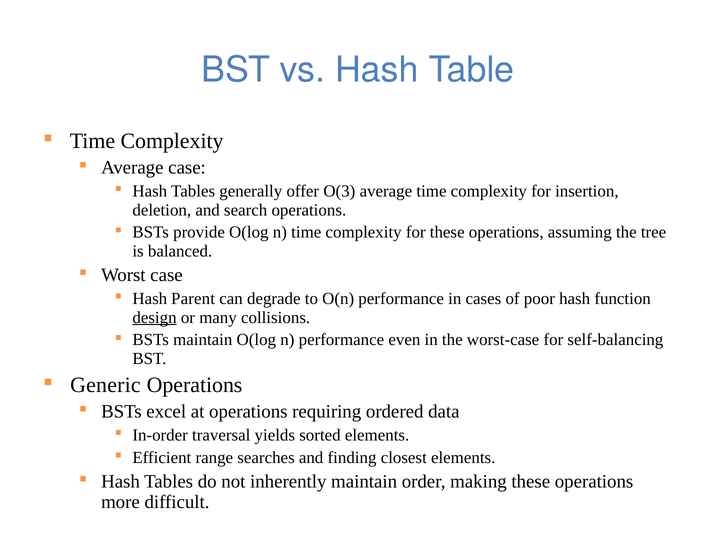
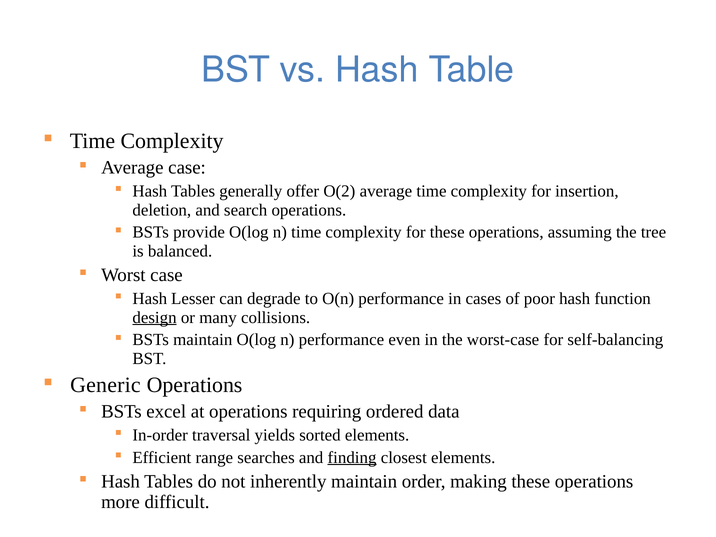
O(3: O(3 -> O(2
Parent: Parent -> Lesser
finding underline: none -> present
